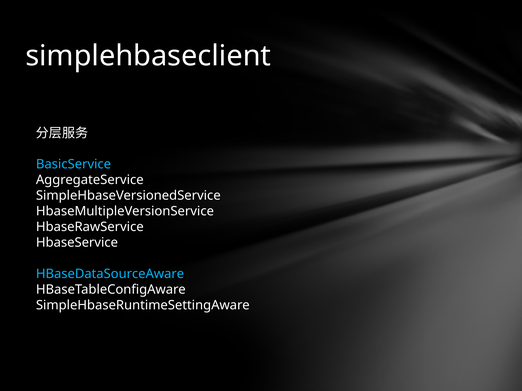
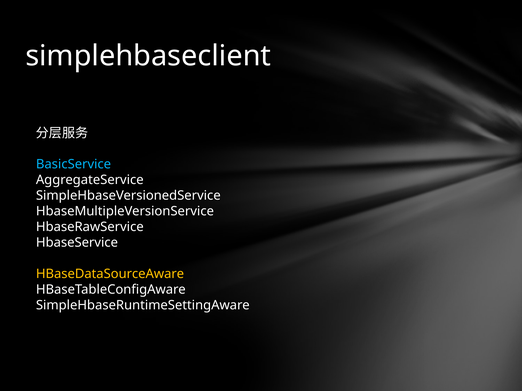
HBaseDataSourceAware colour: light blue -> yellow
